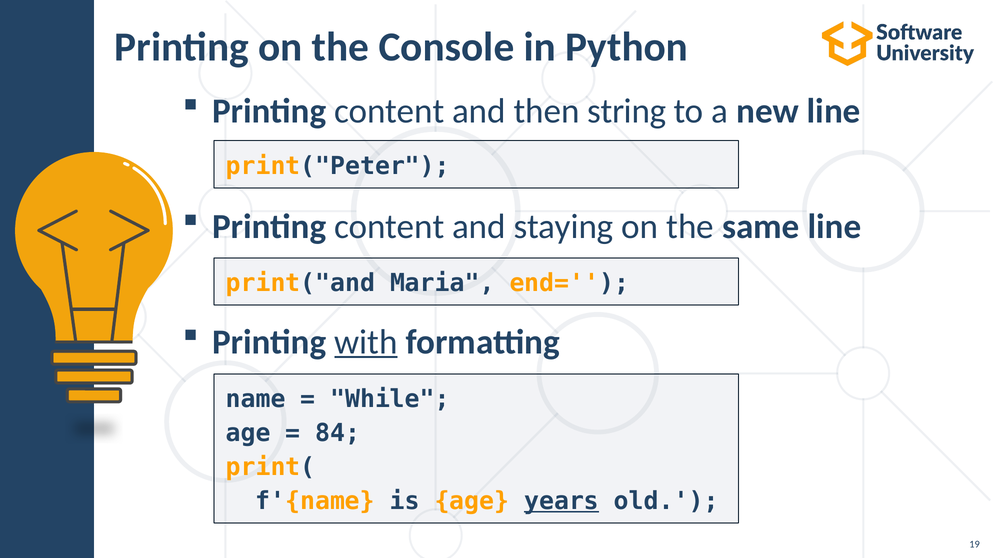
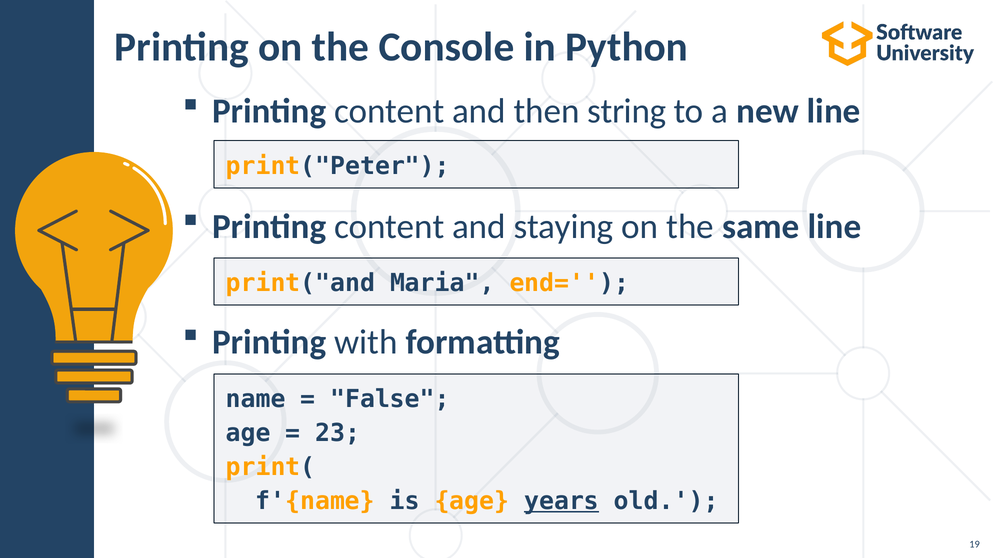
with underline: present -> none
While: While -> False
84: 84 -> 23
